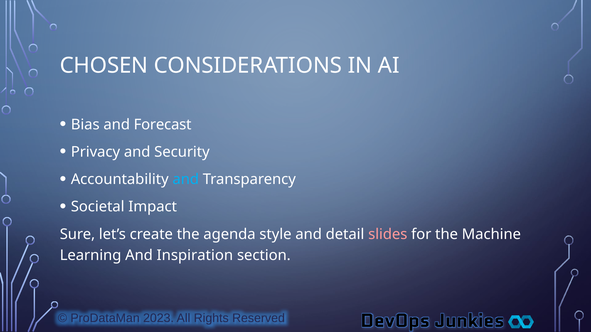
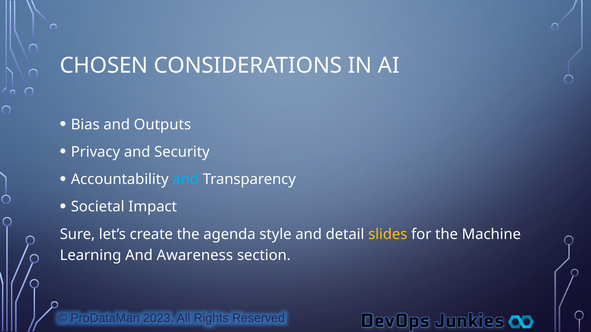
Forecast: Forecast -> Outputs
slides colour: pink -> yellow
Inspiration: Inspiration -> Awareness
